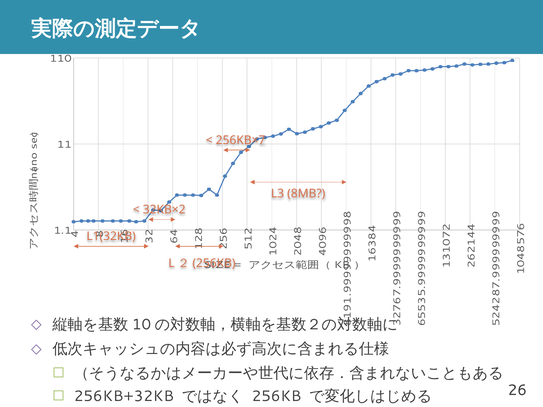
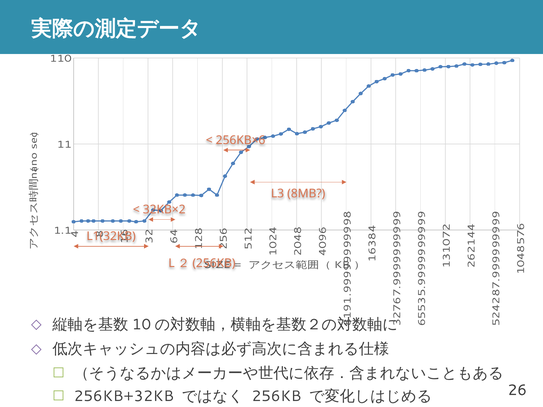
256KB×7: 256KB×7 -> 256KB×6
